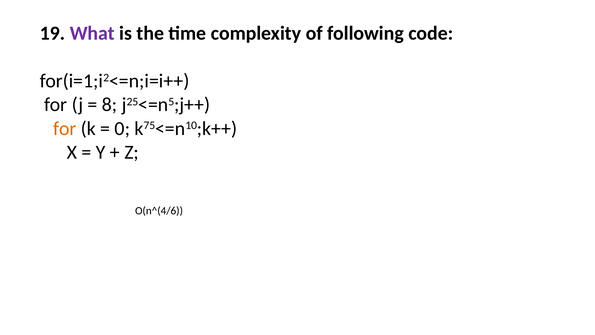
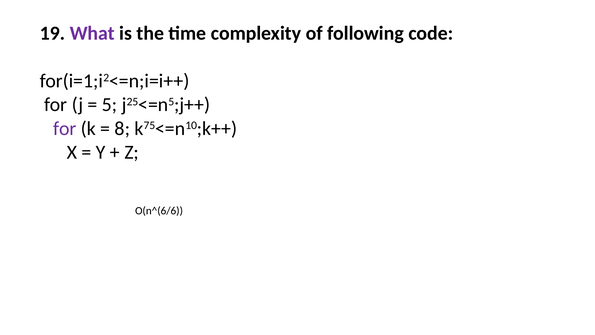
8: 8 -> 5
for at (65, 128) colour: orange -> purple
0: 0 -> 8
O(n^(4/6: O(n^(4/6 -> O(n^(6/6
